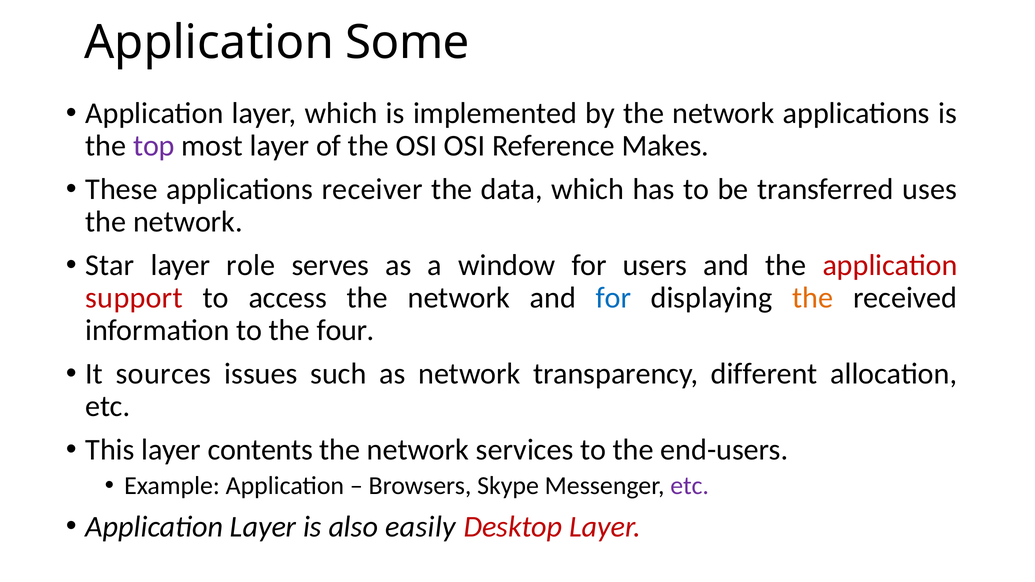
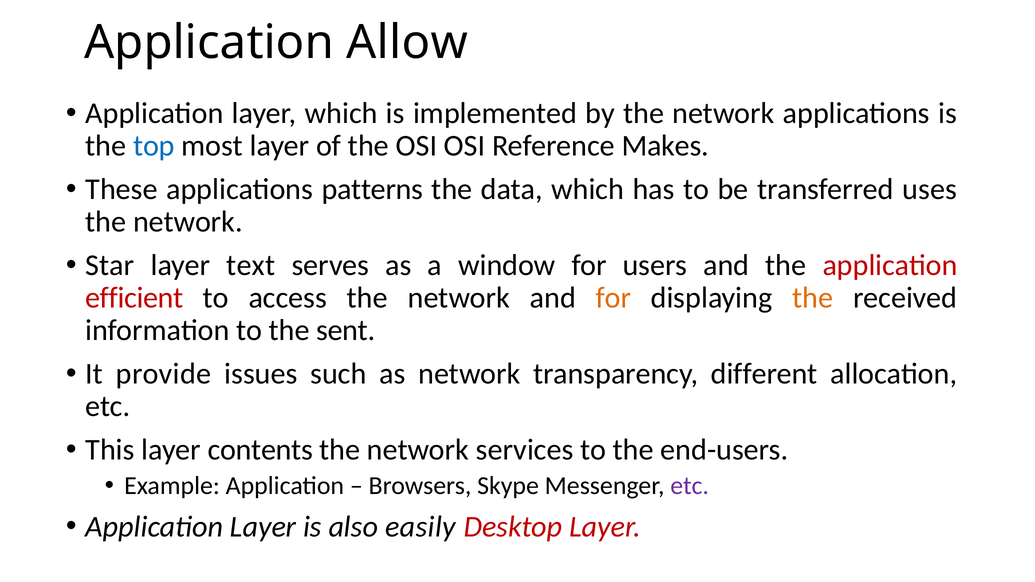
Some: Some -> Allow
top colour: purple -> blue
receiver: receiver -> patterns
role: role -> text
support: support -> efficient
for at (613, 298) colour: blue -> orange
four: four -> sent
sources: sources -> provide
